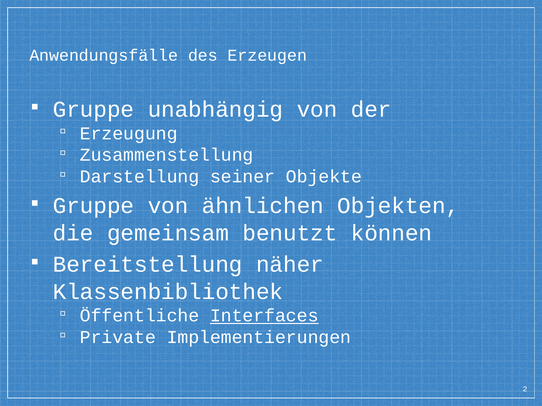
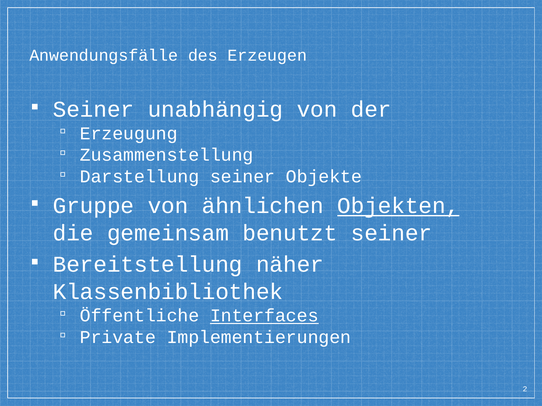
Gruppe at (93, 109): Gruppe -> Seiner
Objekten underline: none -> present
benutzt können: können -> seiner
